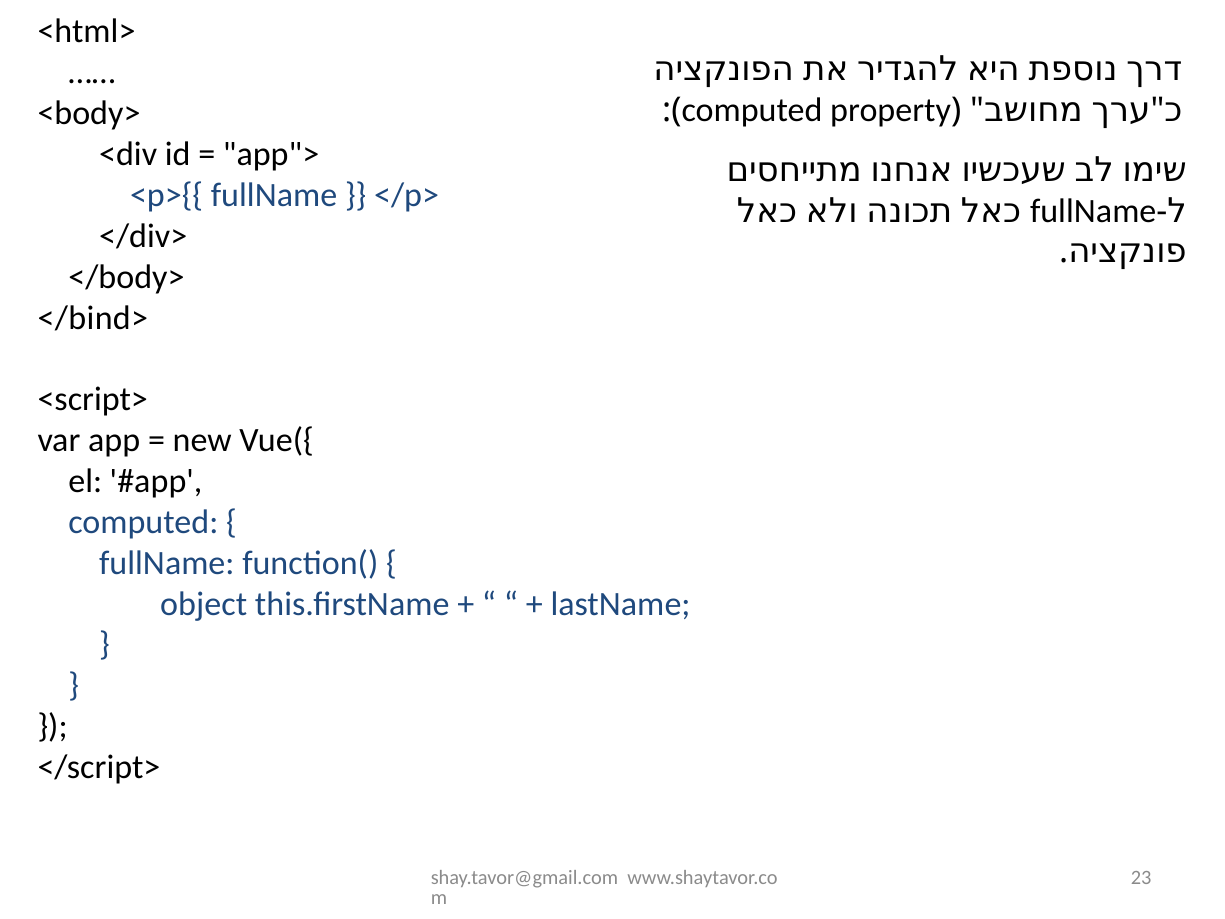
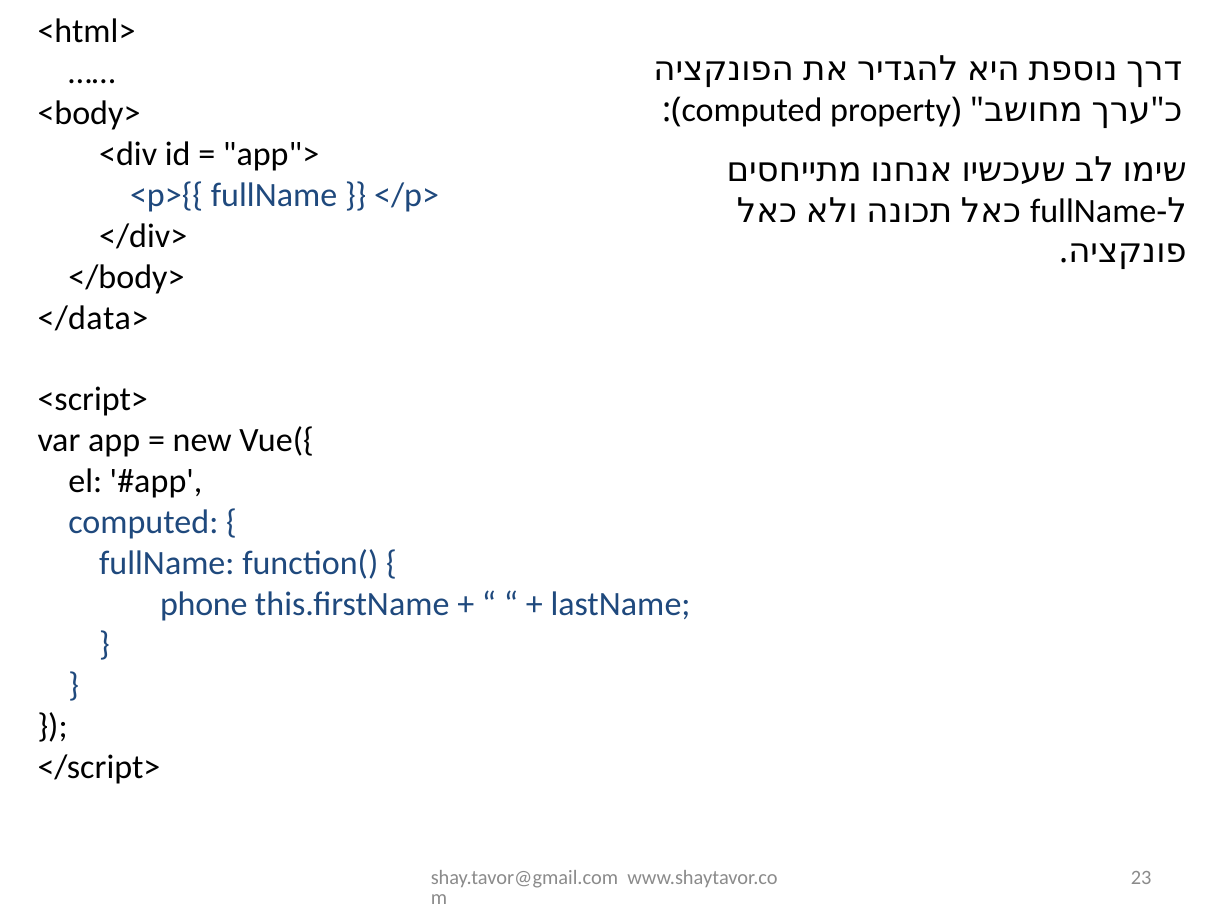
</bind>: </bind> -> </data>
object: object -> phone
